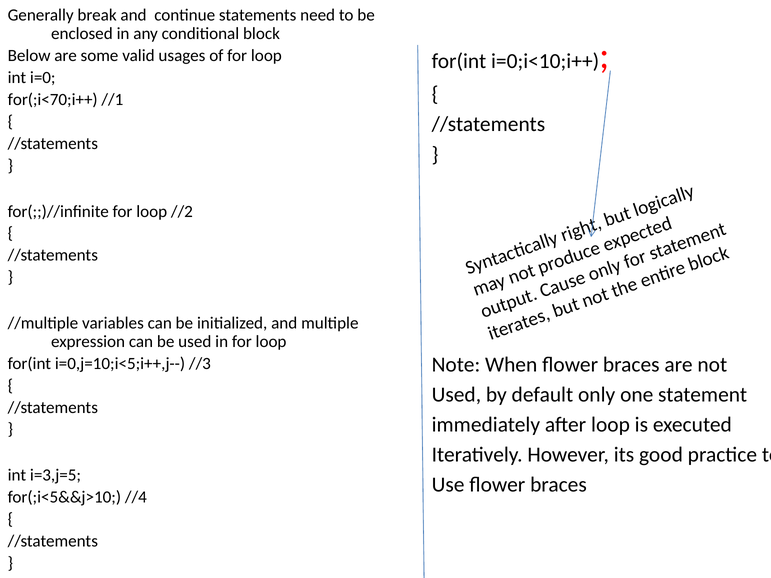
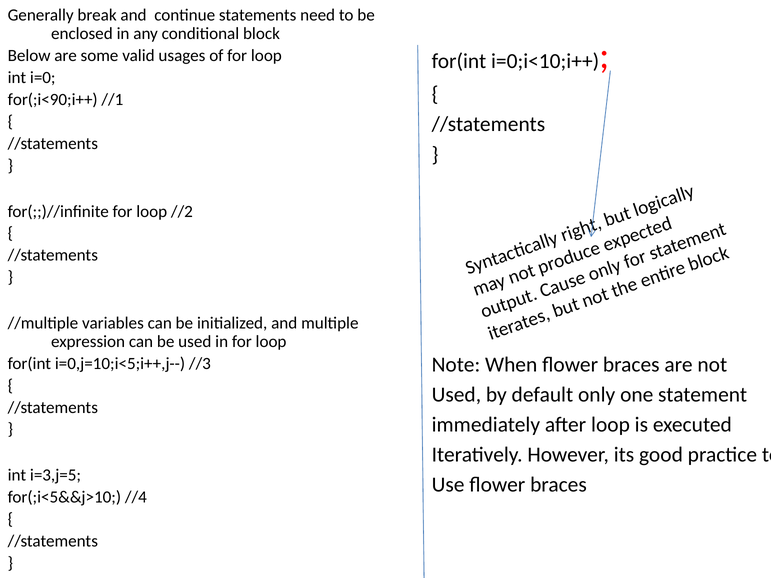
for(;i<70;i++: for(;i<70;i++ -> for(;i<90;i++
